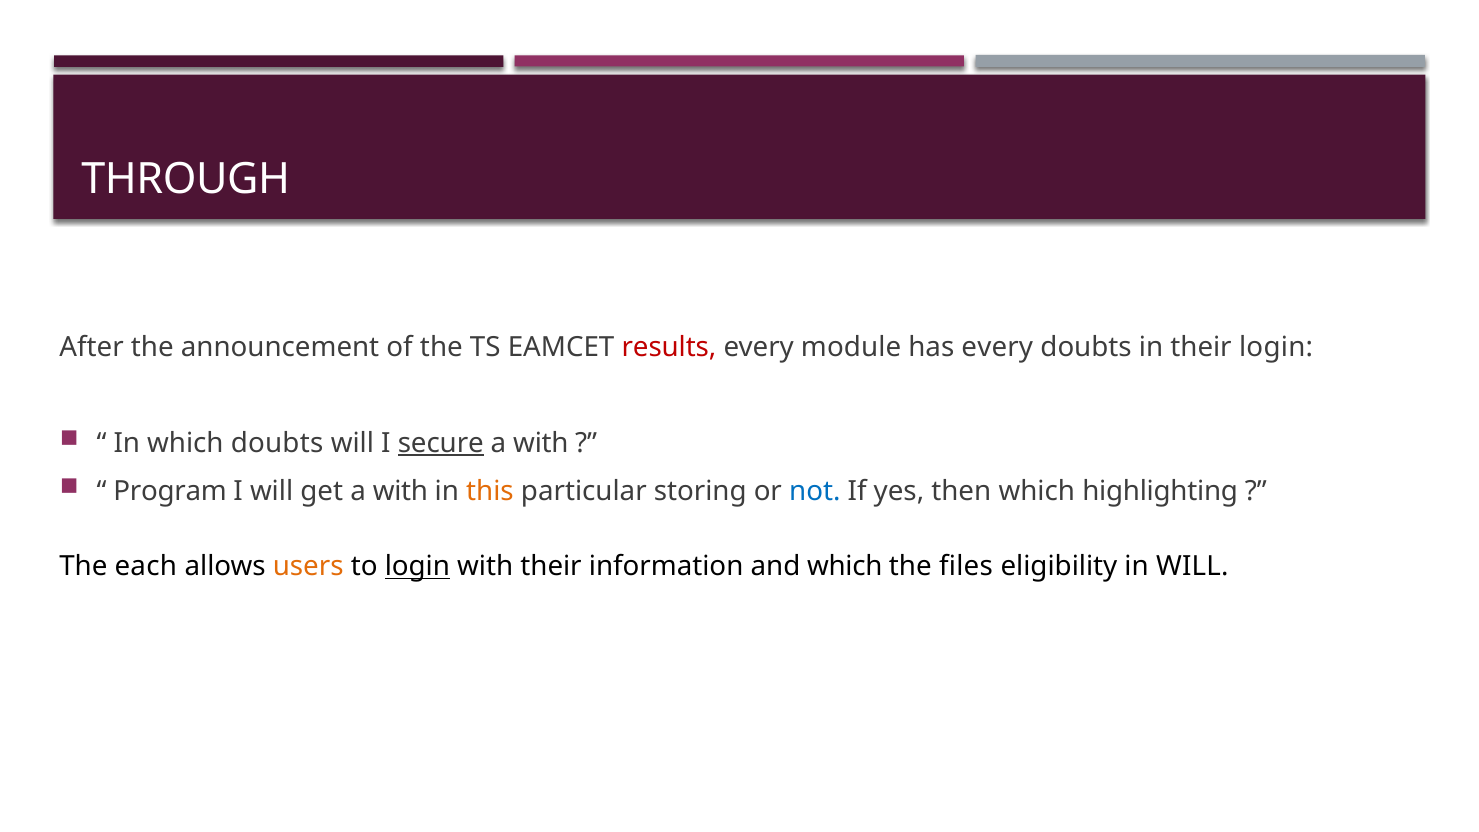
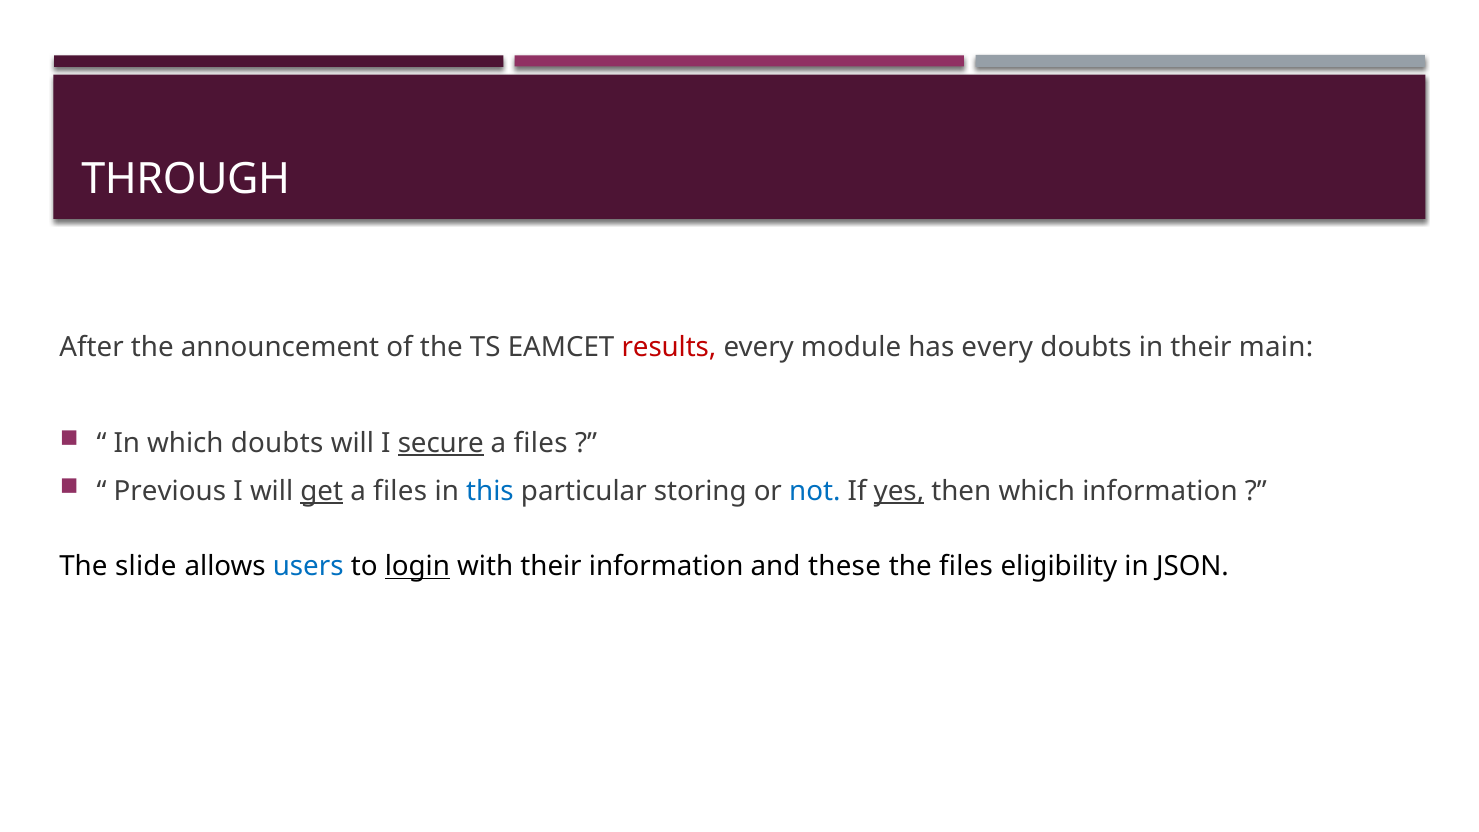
their login: login -> main
with at (541, 443): with -> files
Program: Program -> Previous
get underline: none -> present
with at (400, 491): with -> files
this colour: orange -> blue
yes underline: none -> present
which highlighting: highlighting -> information
each: each -> slide
users colour: orange -> blue
and which: which -> these
in WILL: WILL -> JSON
